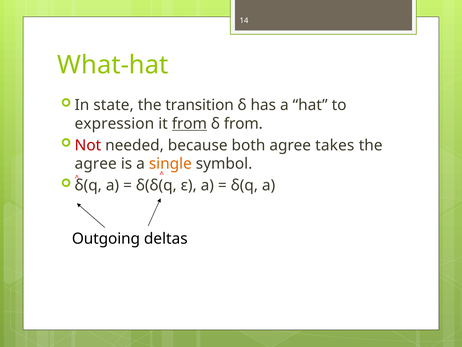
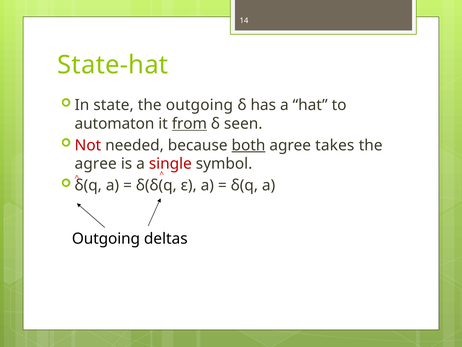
What-hat: What-hat -> State-hat
the transition: transition -> outgoing
expression: expression -> automaton
δ from: from -> seen
both underline: none -> present
single colour: orange -> red
